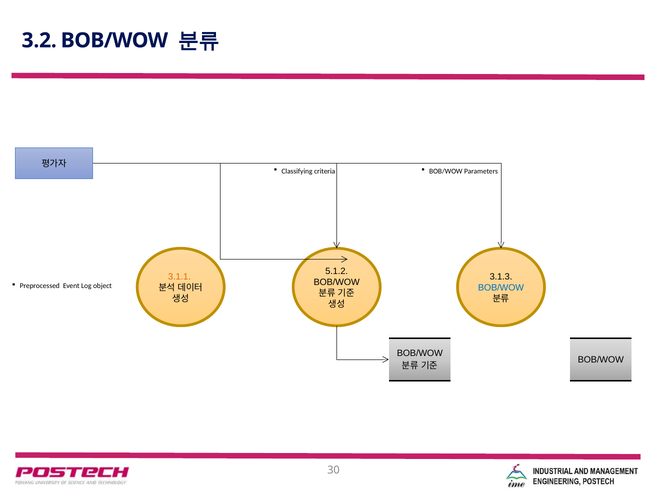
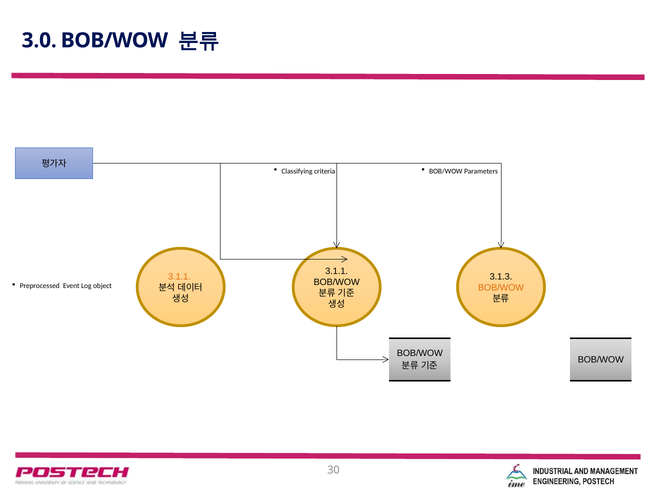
3.2: 3.2 -> 3.0
5.1.2 at (337, 271): 5.1.2 -> 3.1.1
BOB/WOW at (501, 288) colour: blue -> orange
